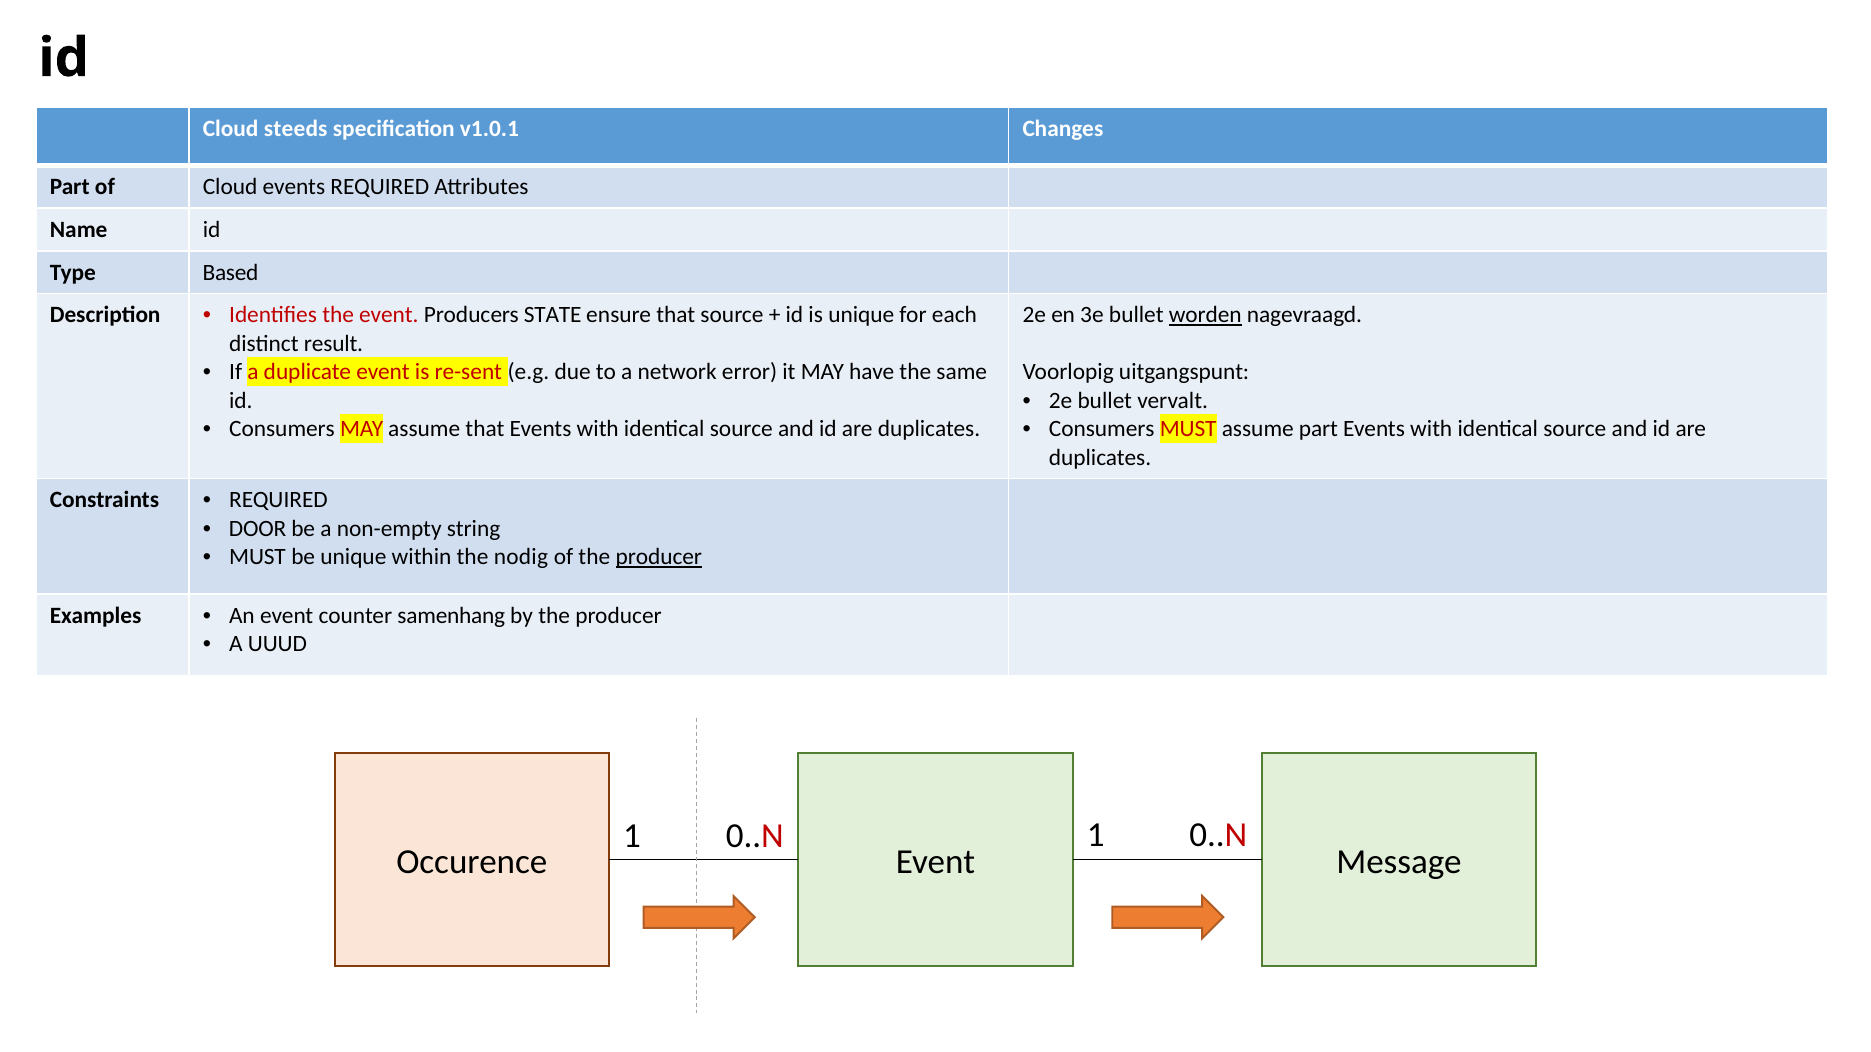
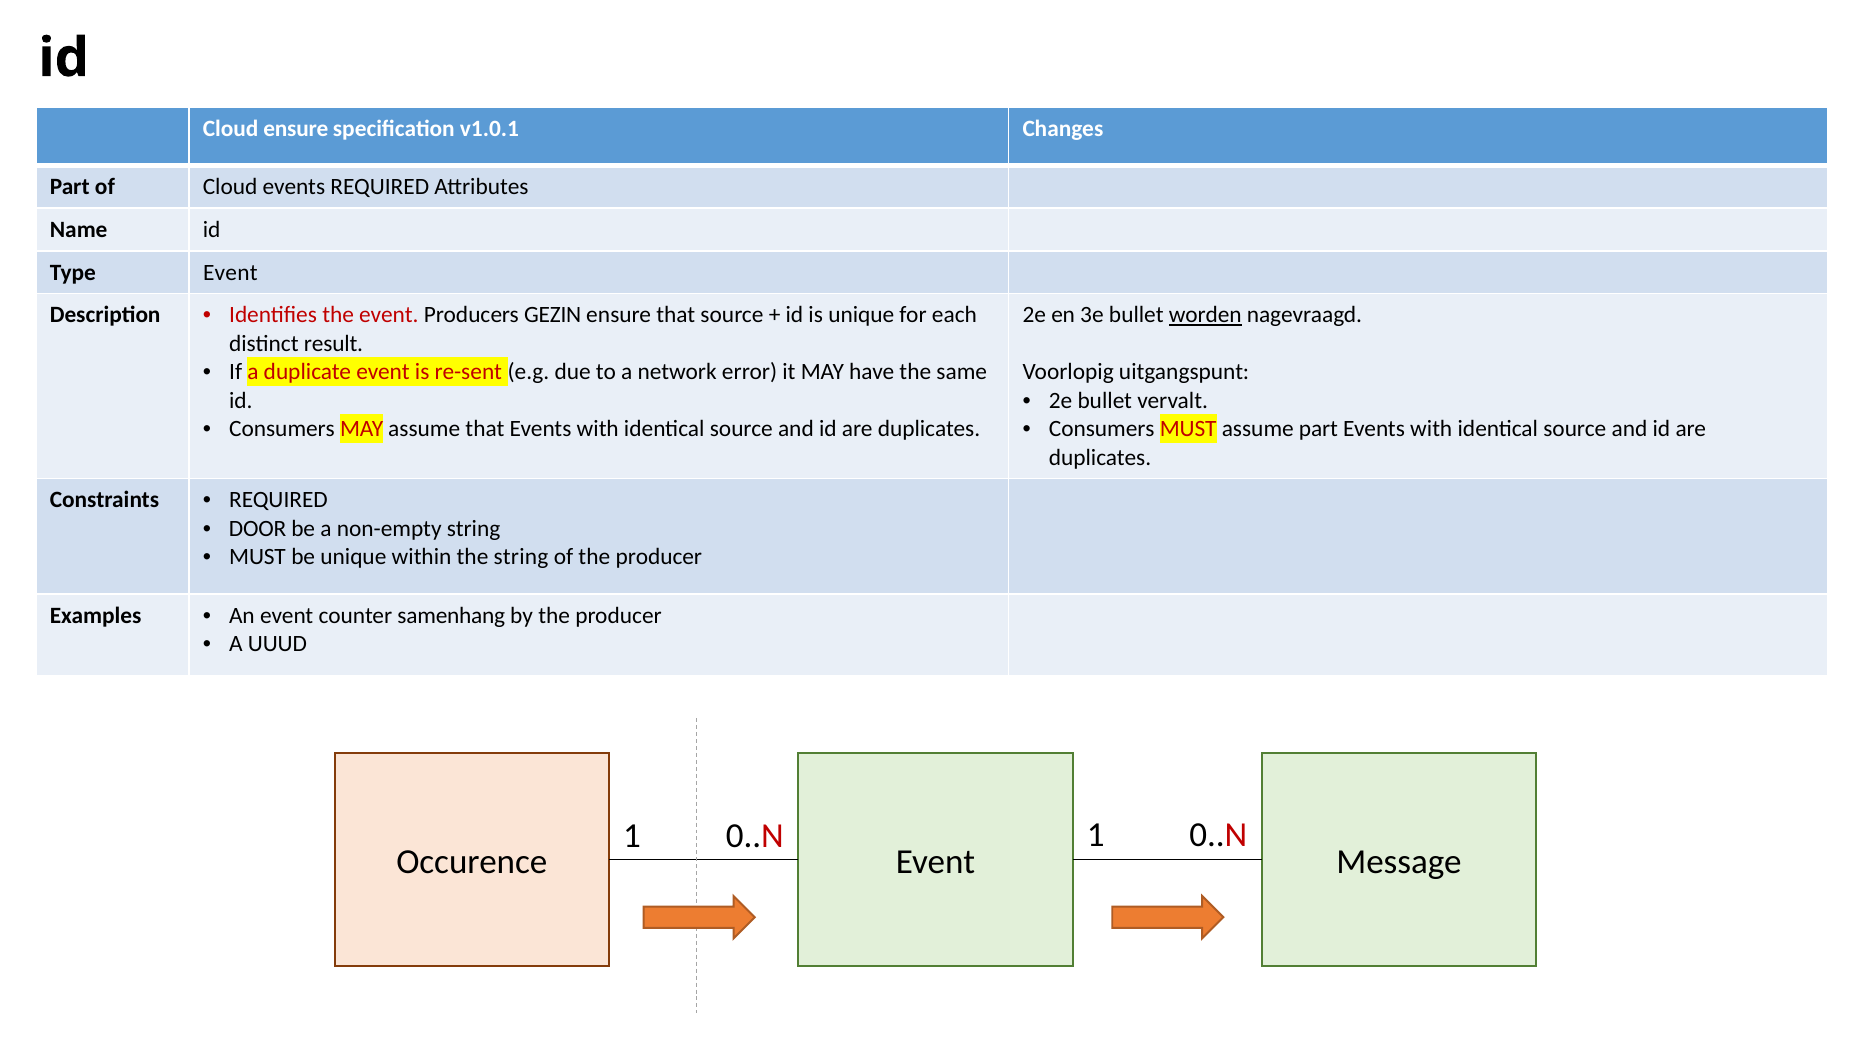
Cloud steeds: steeds -> ensure
Type Based: Based -> Event
STATE: STATE -> GEZIN
the nodig: nodig -> string
producer at (659, 557) underline: present -> none
